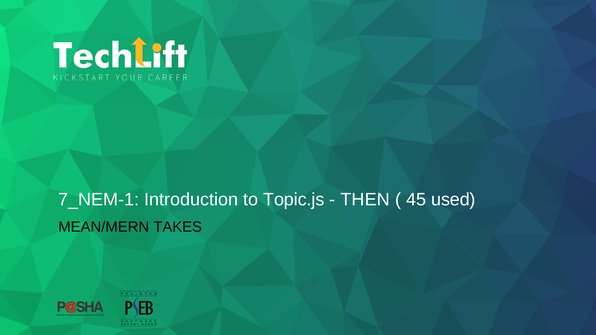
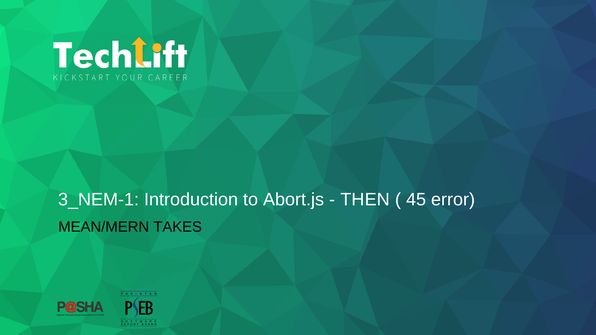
7_NEM-1: 7_NEM-1 -> 3_NEM-1
Topic.js: Topic.js -> Abort.js
used: used -> error
